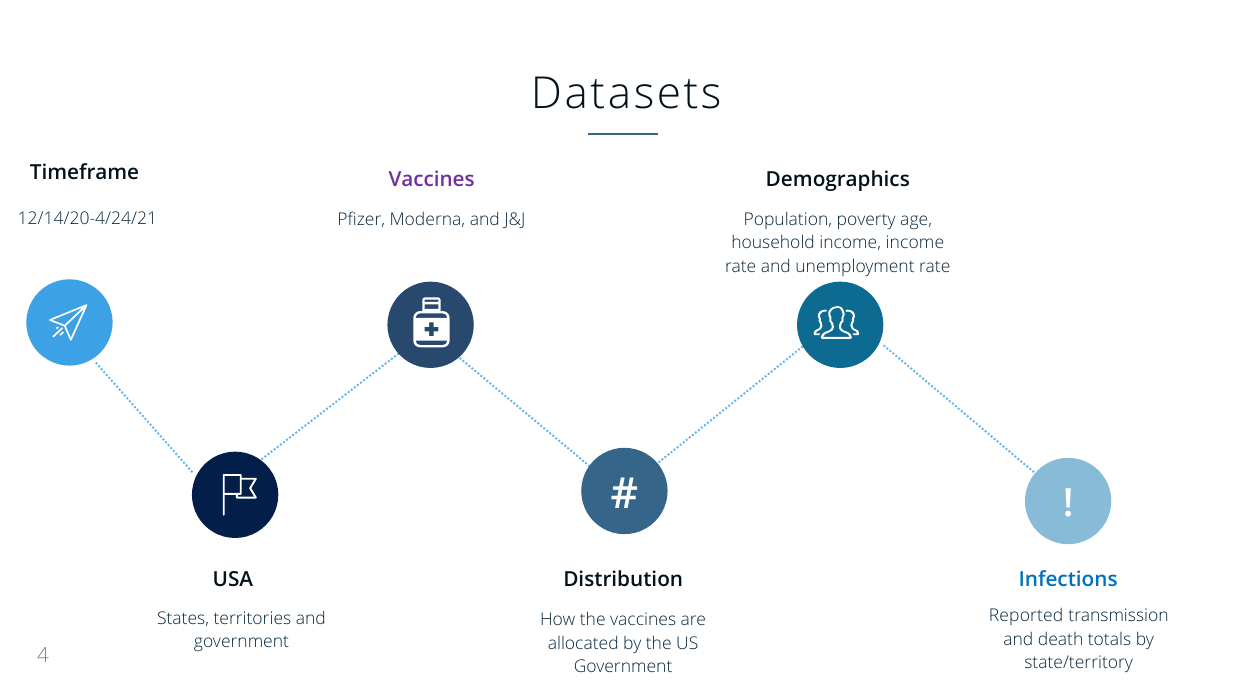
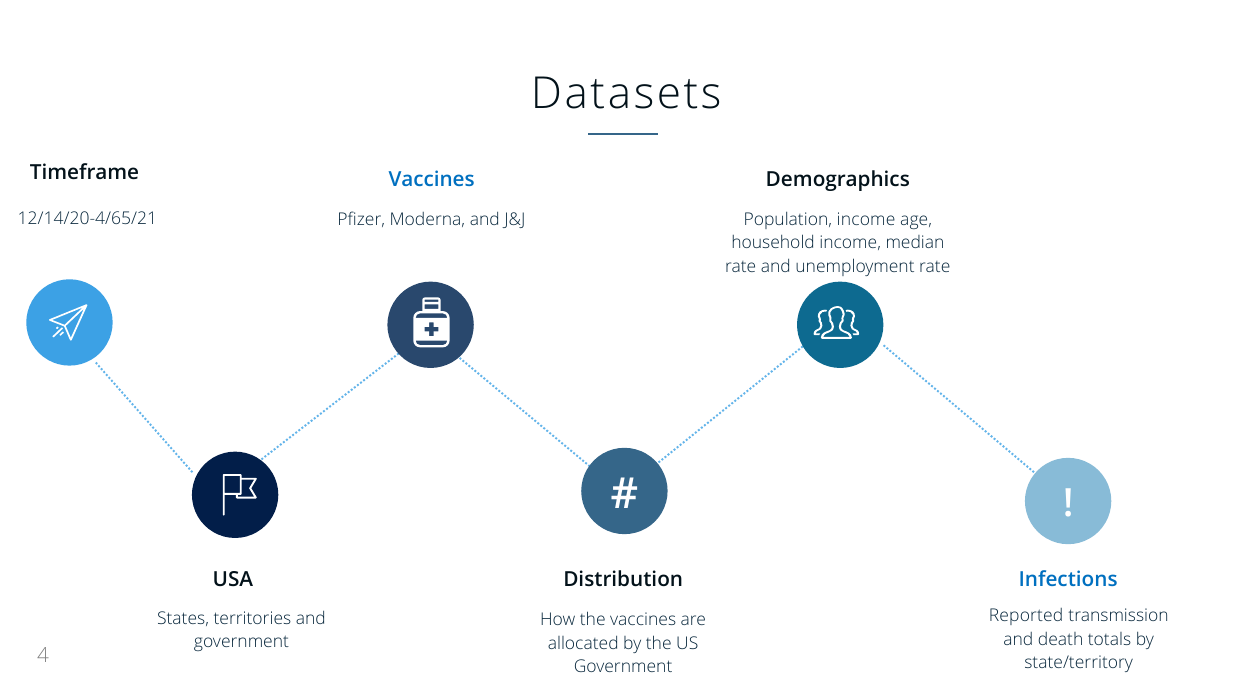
Vaccines at (432, 180) colour: purple -> blue
12/14/20-4/24/21: 12/14/20-4/24/21 -> 12/14/20-4/65/21
Population poverty: poverty -> income
income income: income -> median
